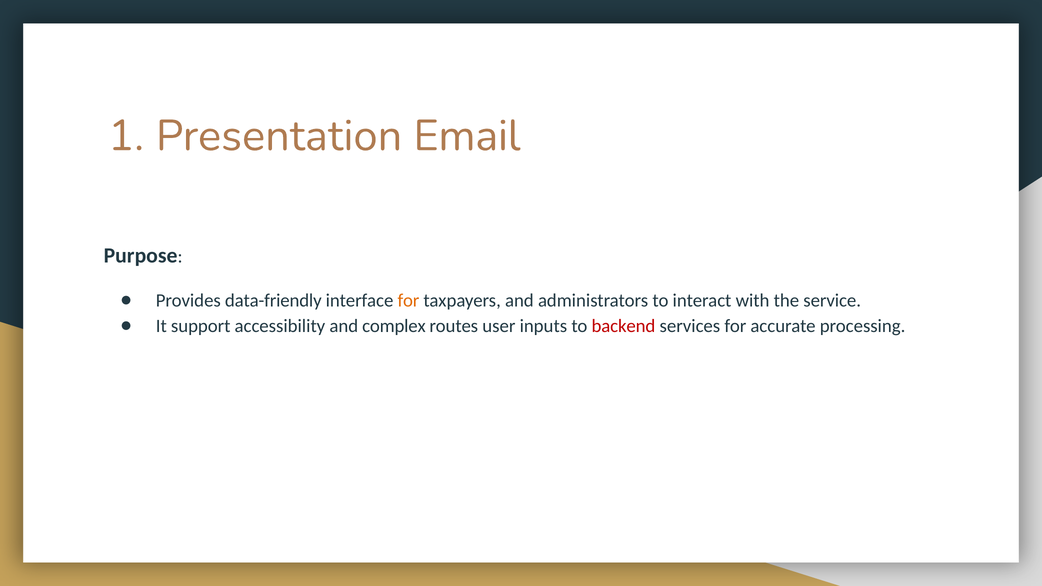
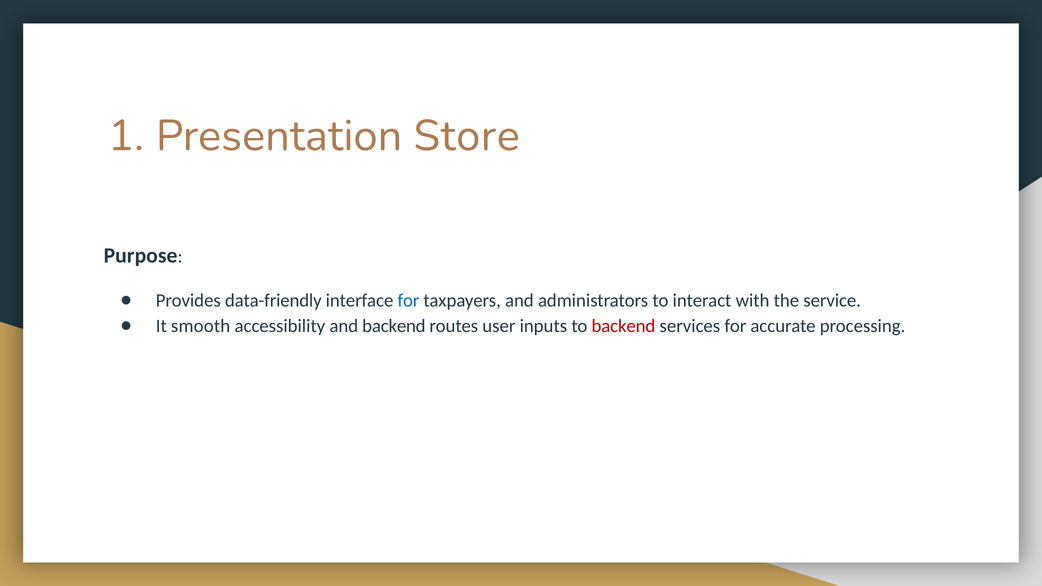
Email: Email -> Store
for at (408, 300) colour: orange -> blue
support: support -> smooth
and complex: complex -> backend
